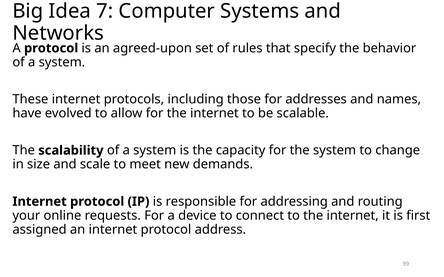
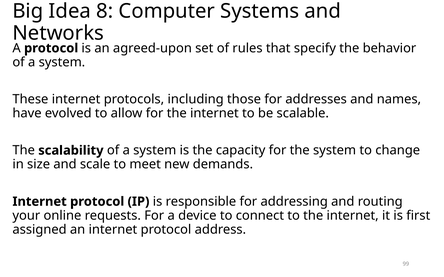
7: 7 -> 8
